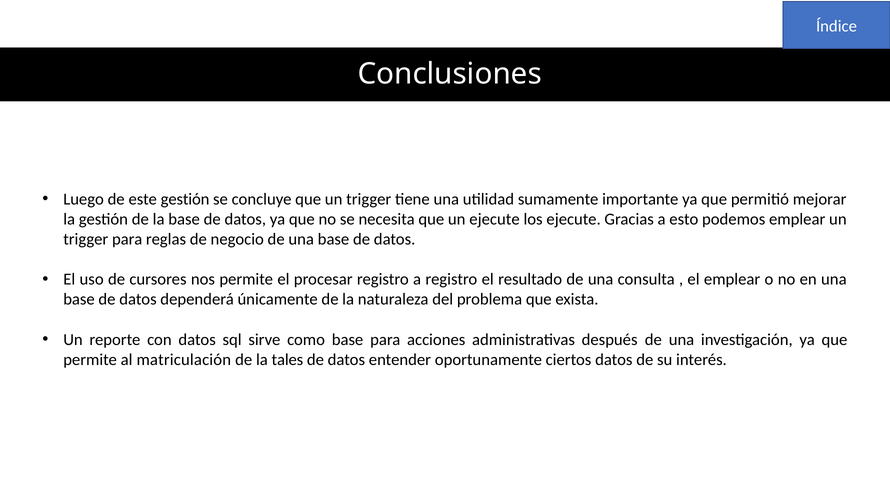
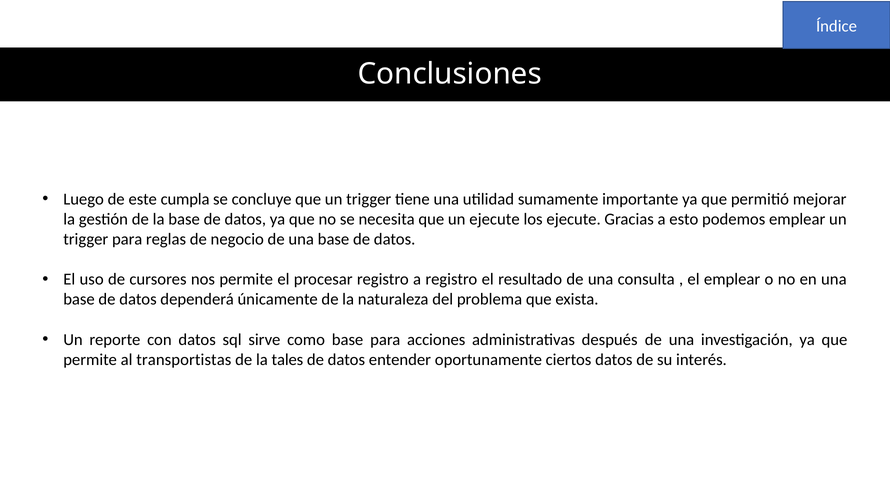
este gestión: gestión -> cumpla
matriculación: matriculación -> transportistas
